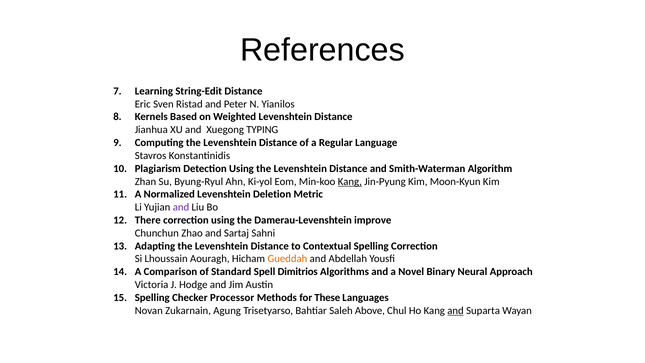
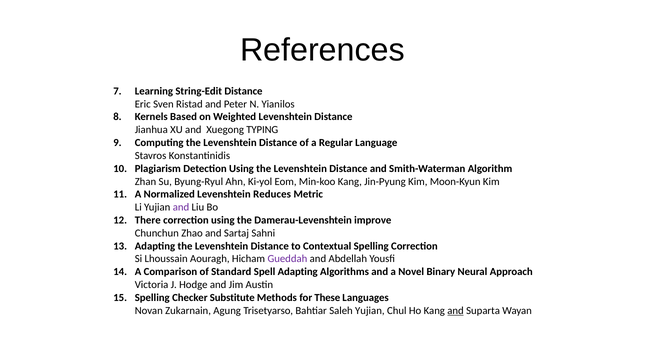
Kang at (350, 181) underline: present -> none
Deletion: Deletion -> Reduces
Gueddah colour: orange -> purple
Spell Dimitrios: Dimitrios -> Adapting
Processor: Processor -> Substitute
Saleh Above: Above -> Yujian
